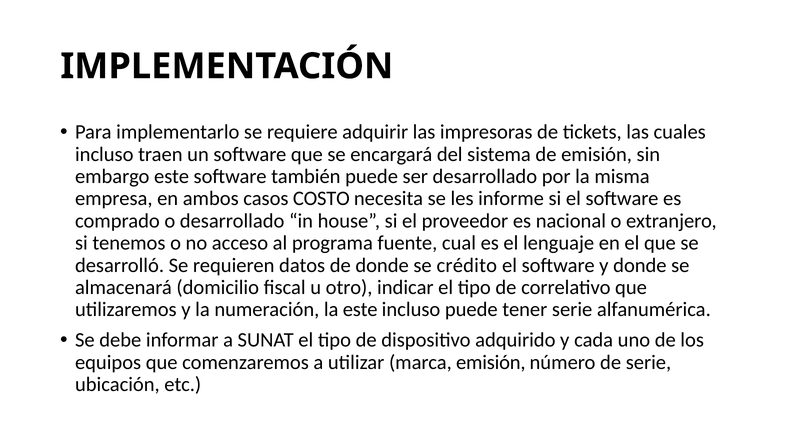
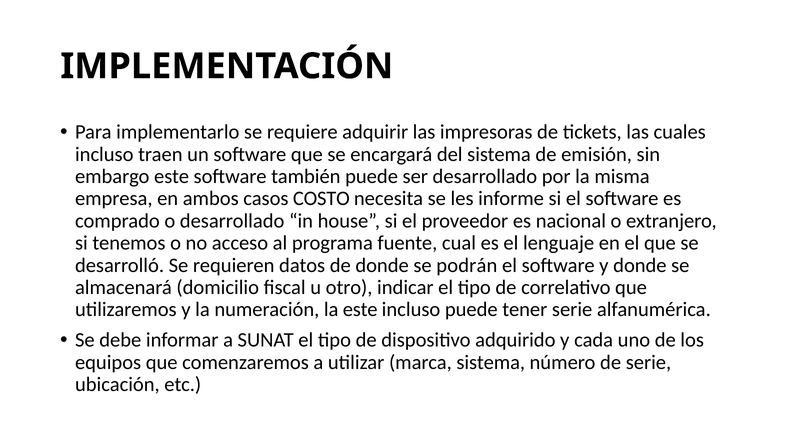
crédito: crédito -> podrán
marca emisión: emisión -> sistema
